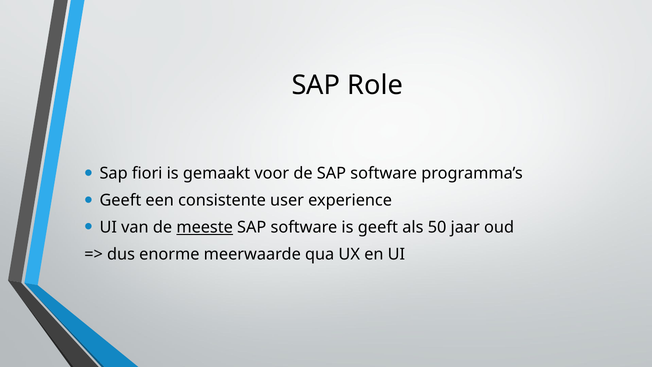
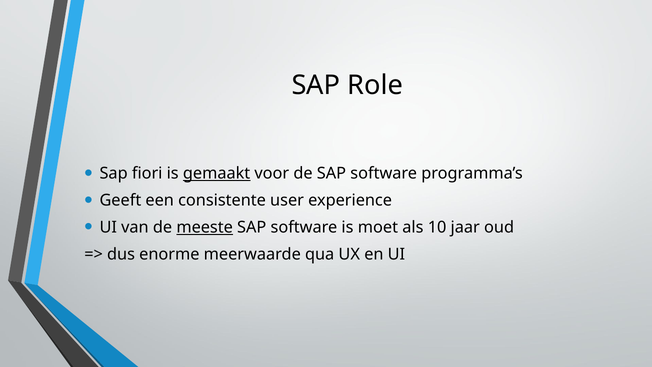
gemaakt underline: none -> present
is geeft: geeft -> moet
50: 50 -> 10
